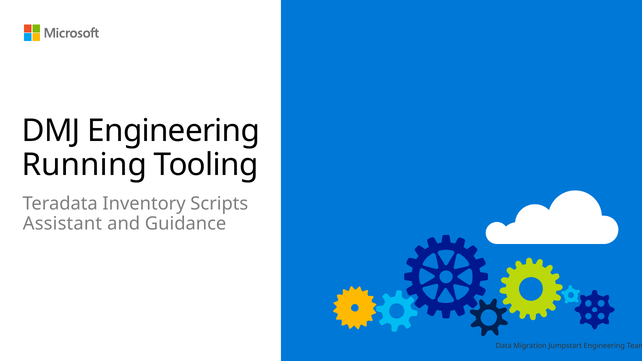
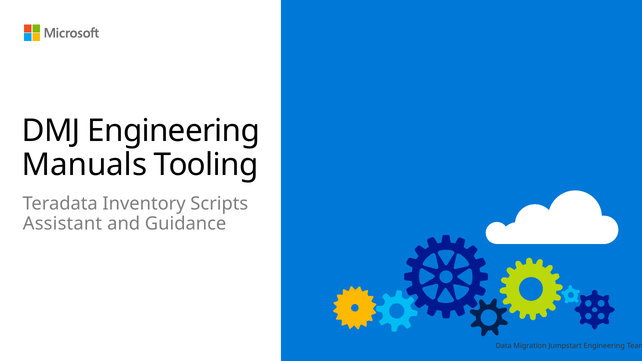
Running: Running -> Manuals
